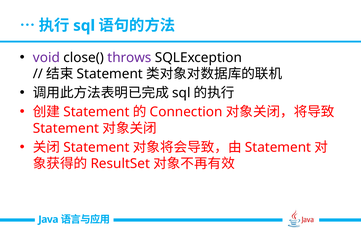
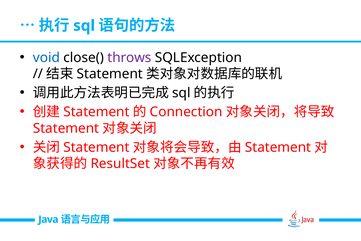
void colour: purple -> blue
